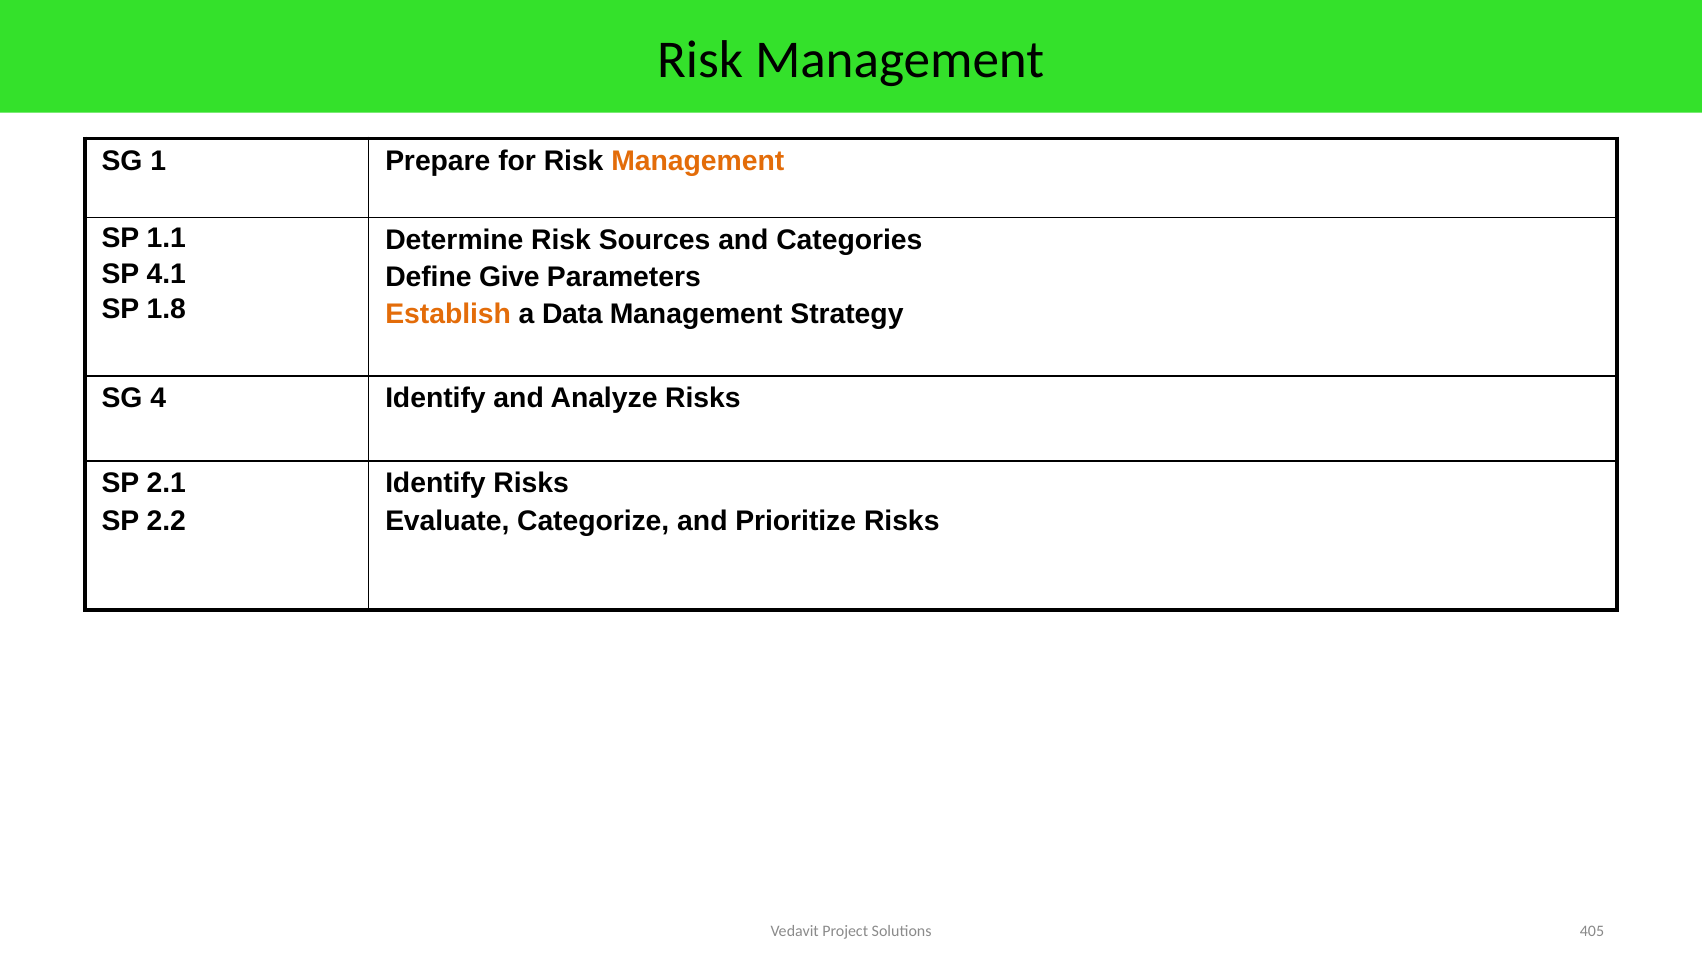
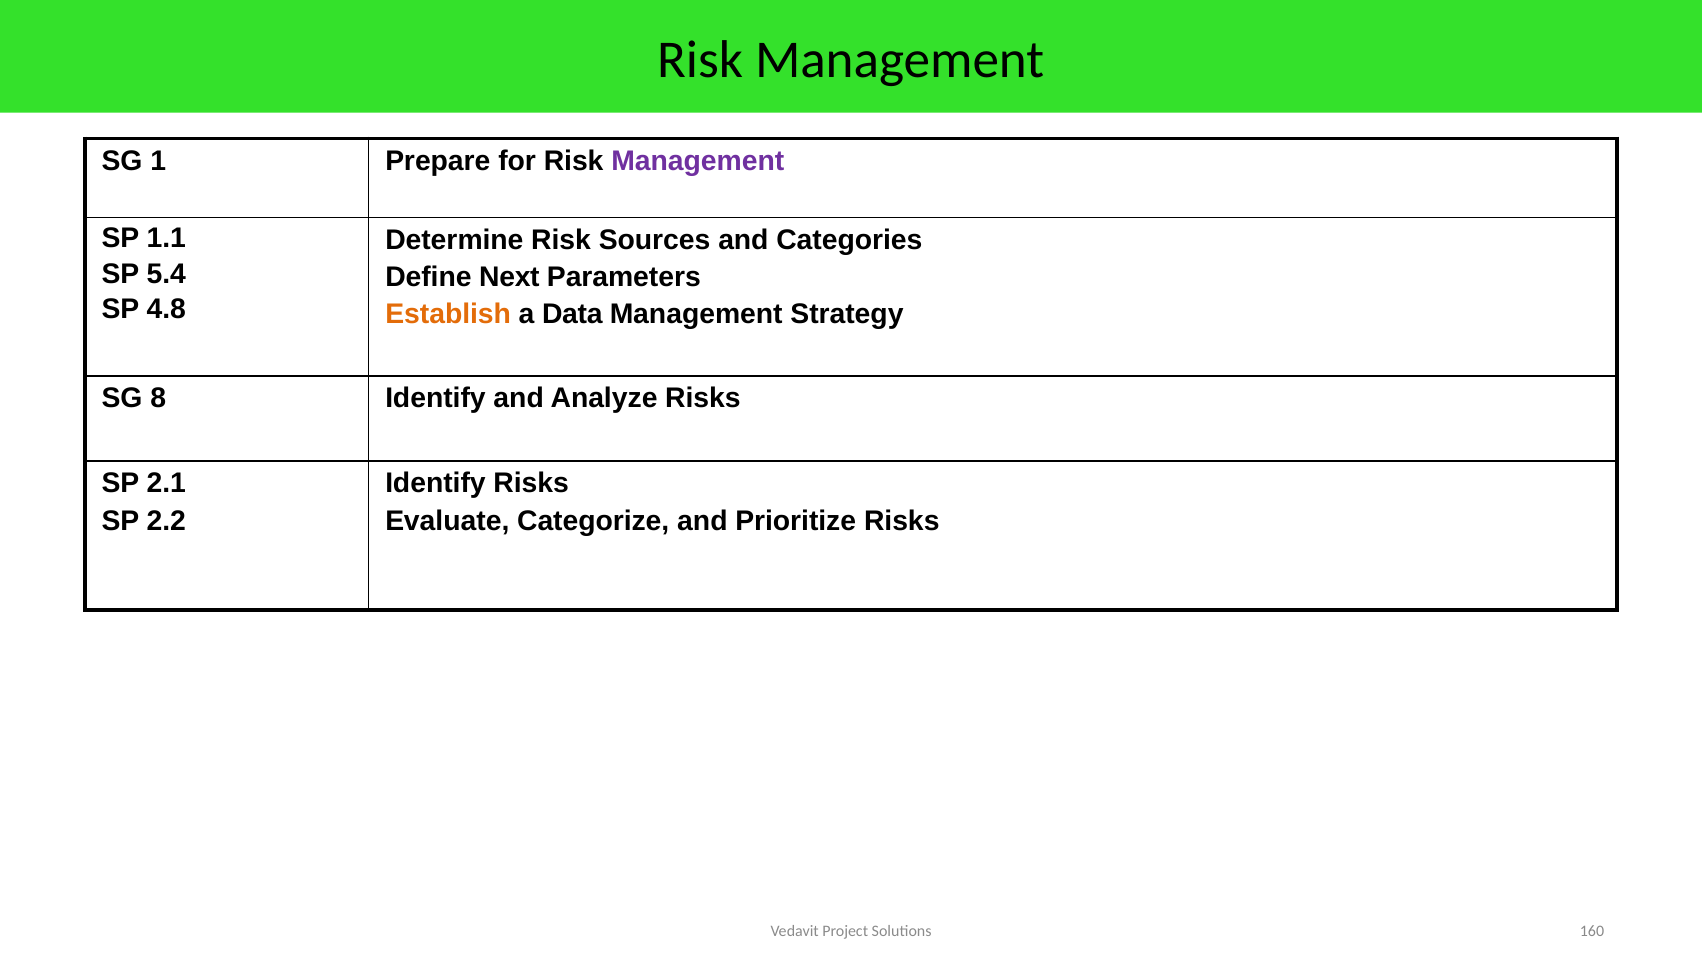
Management at (698, 161) colour: orange -> purple
4.1: 4.1 -> 5.4
Give: Give -> Next
1.8: 1.8 -> 4.8
4: 4 -> 8
405: 405 -> 160
